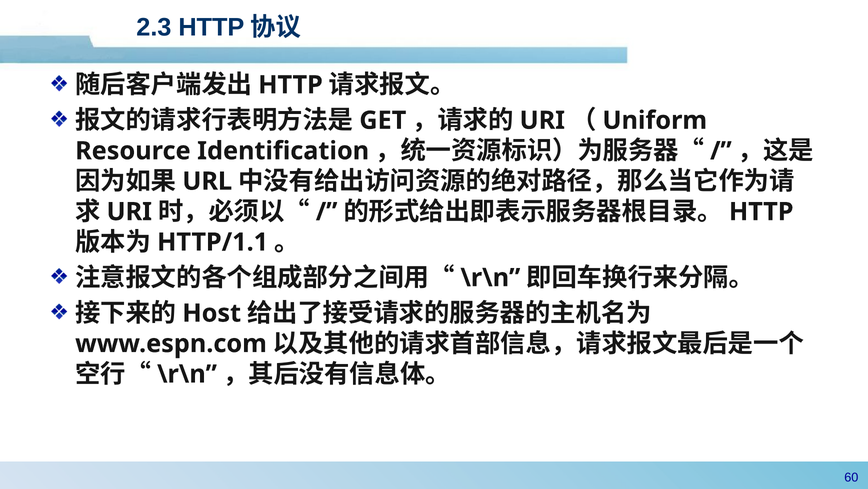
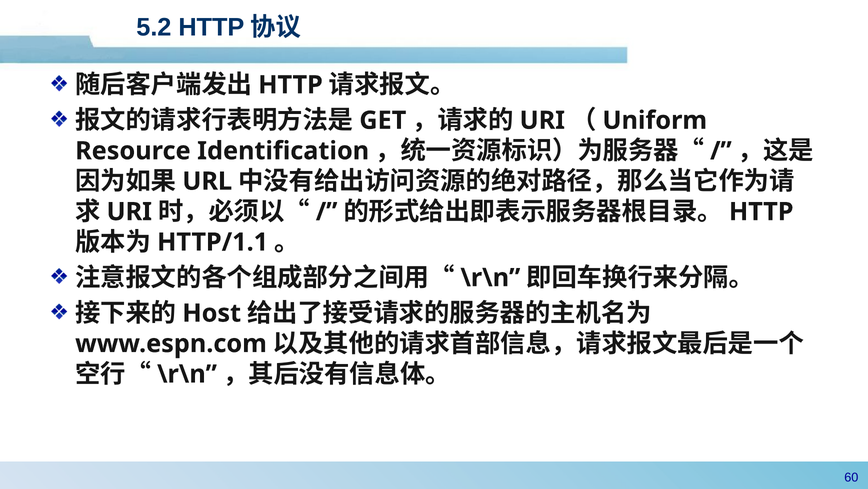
2.3: 2.3 -> 5.2
